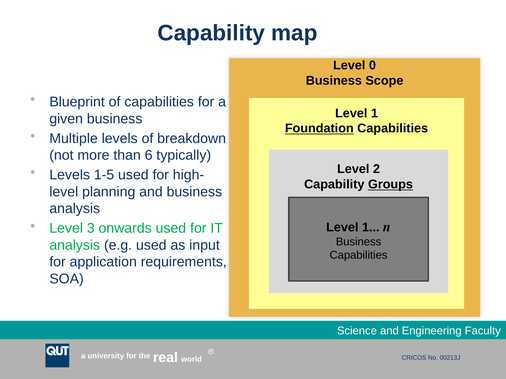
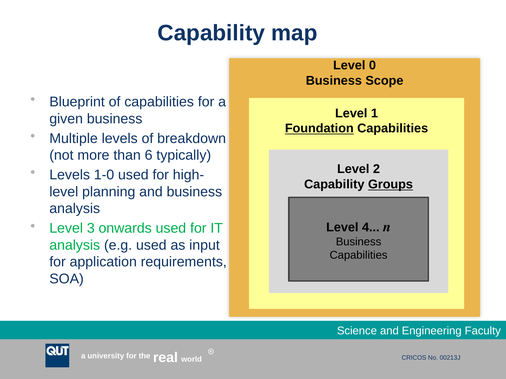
1-5: 1-5 -> 1-0
1 at (371, 227): 1 -> 4
